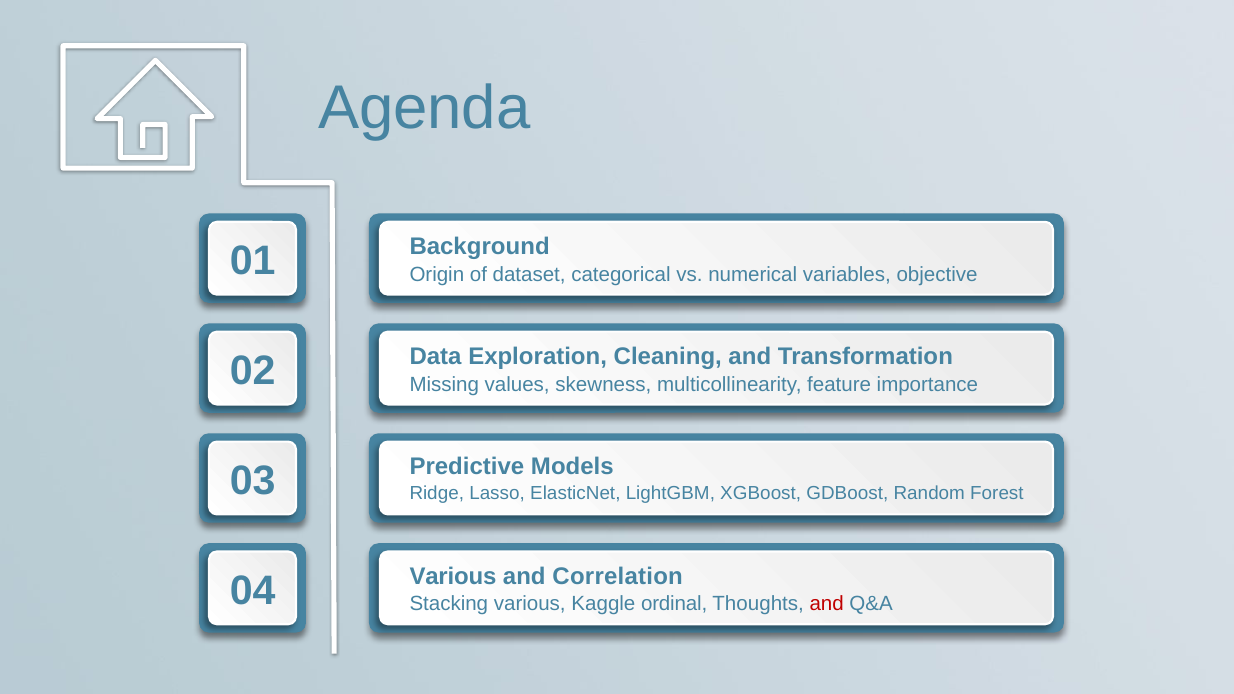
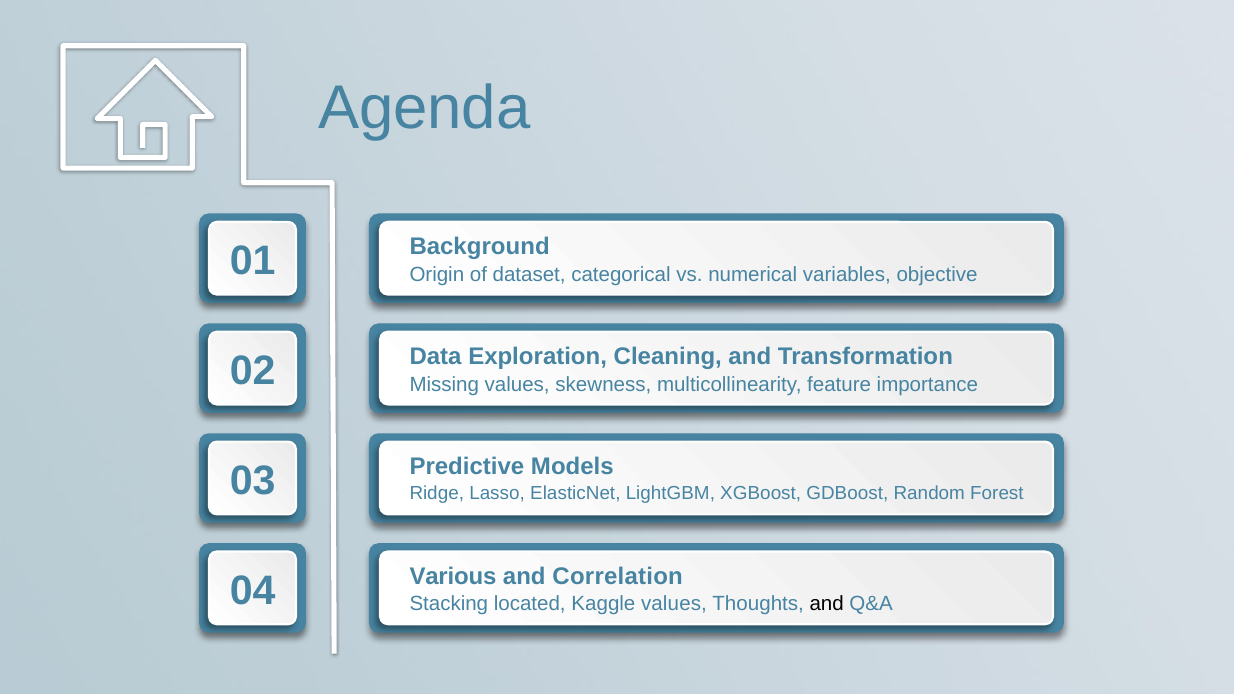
Stacking various: various -> located
Kaggle ordinal: ordinal -> values
and at (827, 604) colour: red -> black
